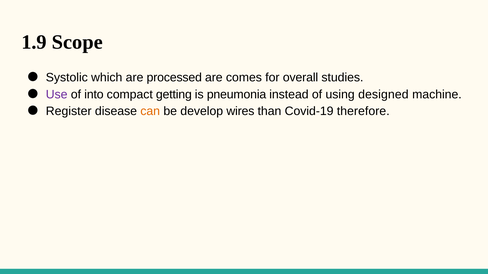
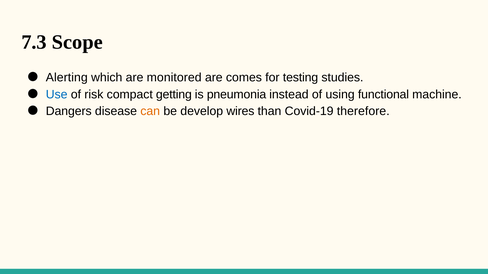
1.9: 1.9 -> 7.3
Systolic: Systolic -> Alerting
processed: processed -> monitored
overall: overall -> testing
Use colour: purple -> blue
into: into -> risk
designed: designed -> functional
Register: Register -> Dangers
